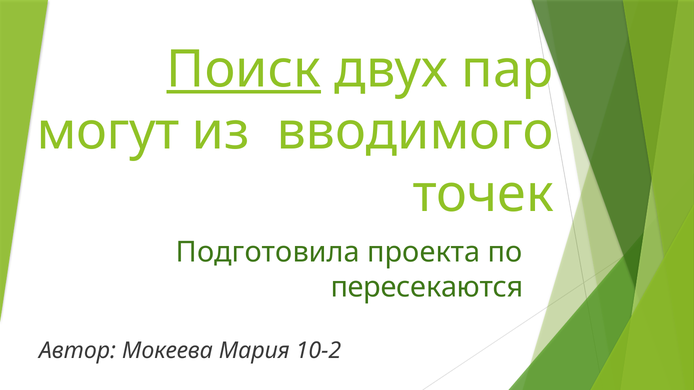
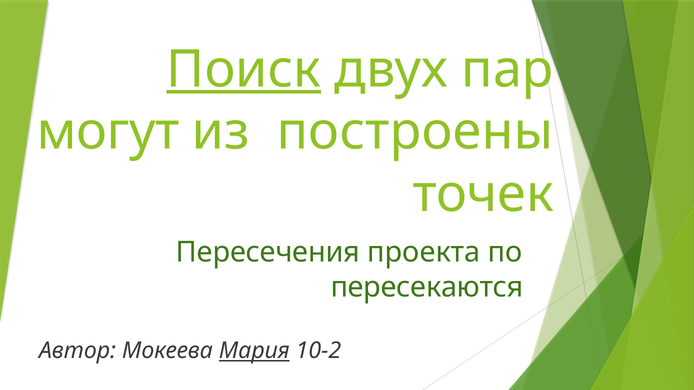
вводимого: вводимого -> построены
Подготовила: Подготовила -> Пересечения
Мария underline: none -> present
